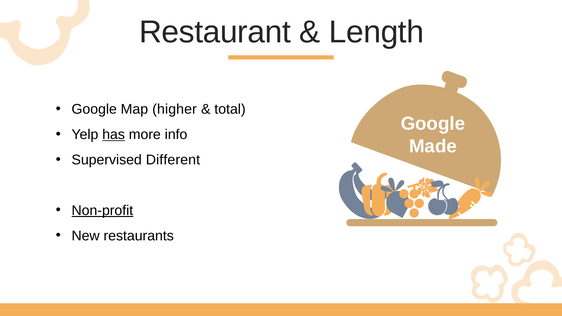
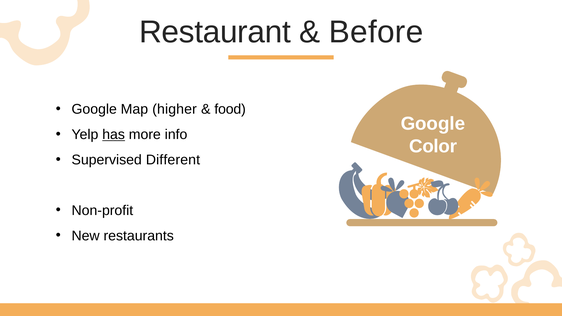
Length: Length -> Before
total: total -> food
Made: Made -> Color
Non-profit underline: present -> none
